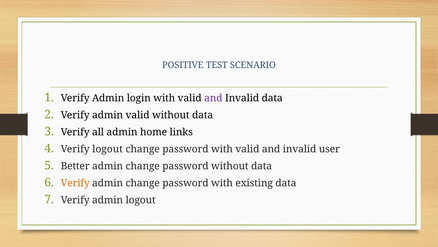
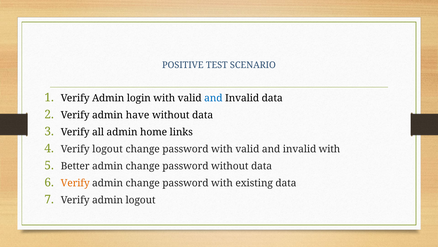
and at (213, 98) colour: purple -> blue
admin valid: valid -> have
invalid user: user -> with
